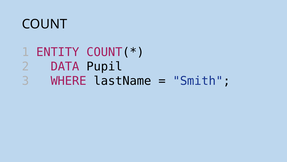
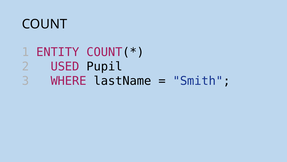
DATA: DATA -> USED
